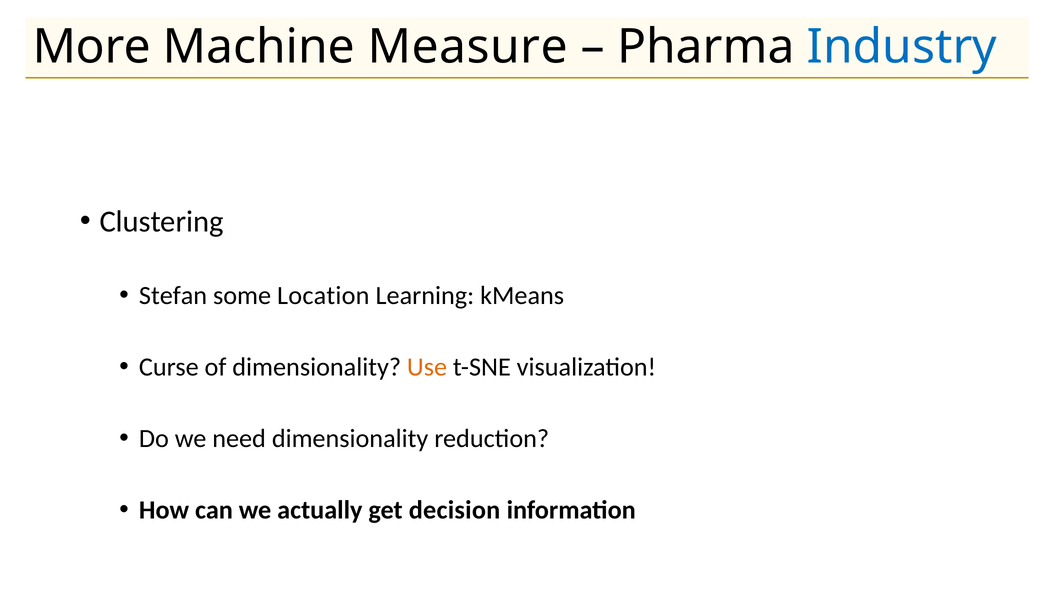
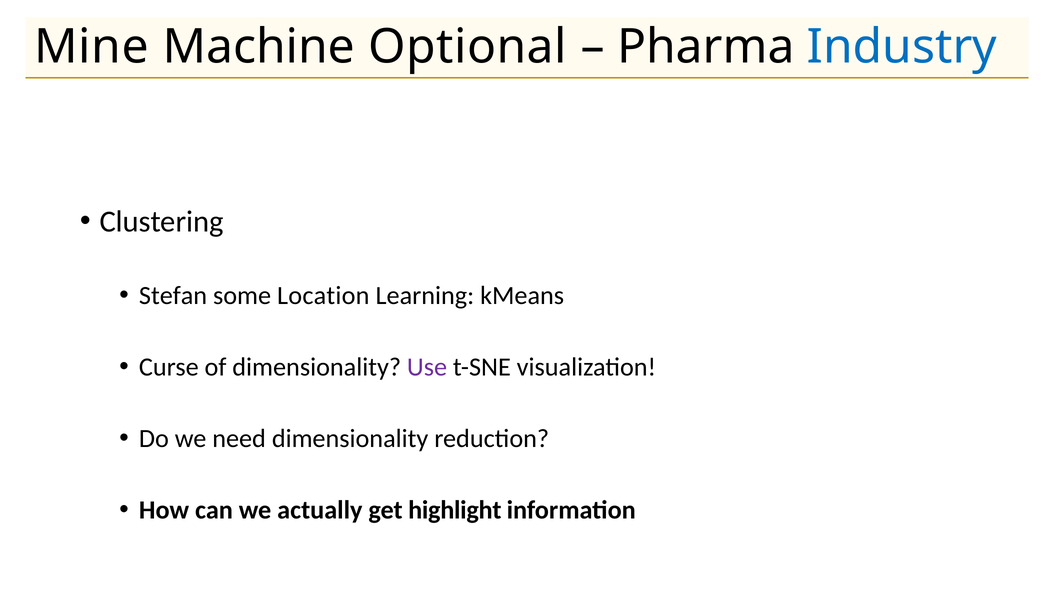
More: More -> Mine
Measure: Measure -> Optional
Use colour: orange -> purple
decision: decision -> highlight
